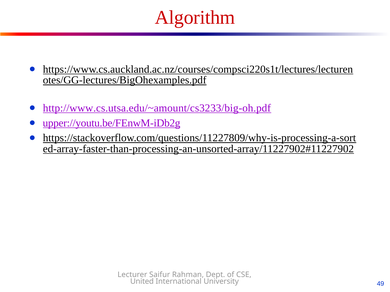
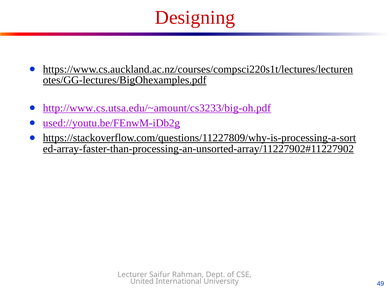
Algorithm: Algorithm -> Designing
upper://youtu.be/FEnwM-iDb2g: upper://youtu.be/FEnwM-iDb2g -> used://youtu.be/FEnwM-iDb2g
